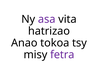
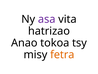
fetra colour: purple -> orange
